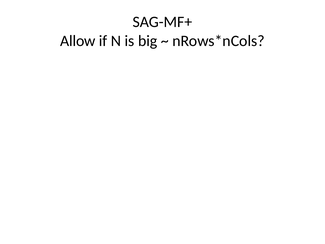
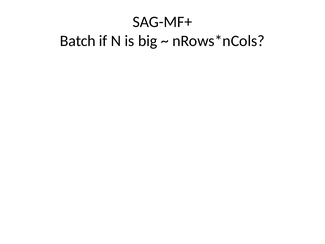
Allow: Allow -> Batch
